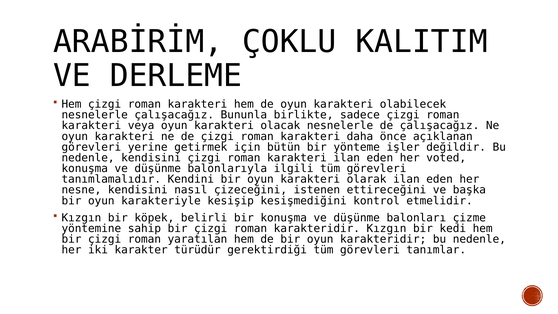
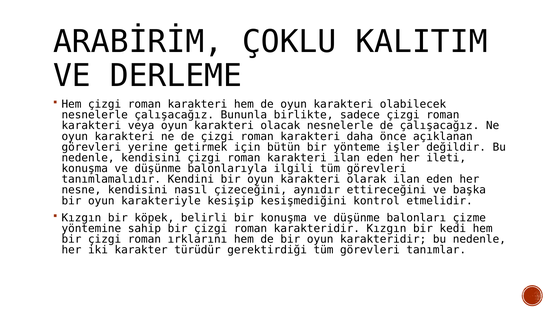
voted: voted -> ileti
istenen: istenen -> aynıdır
yaratılan: yaratılan -> ırklarını
